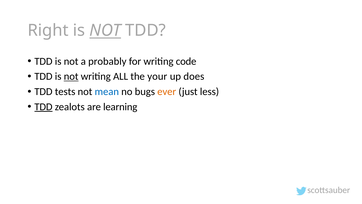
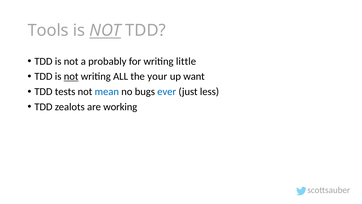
Right: Right -> Tools
code: code -> little
does: does -> want
ever colour: orange -> blue
TDD at (43, 107) underline: present -> none
learning: learning -> working
